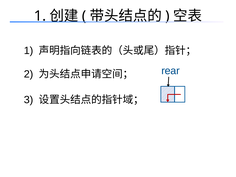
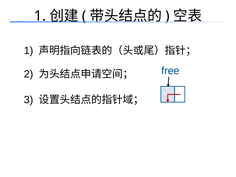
rear: rear -> free
